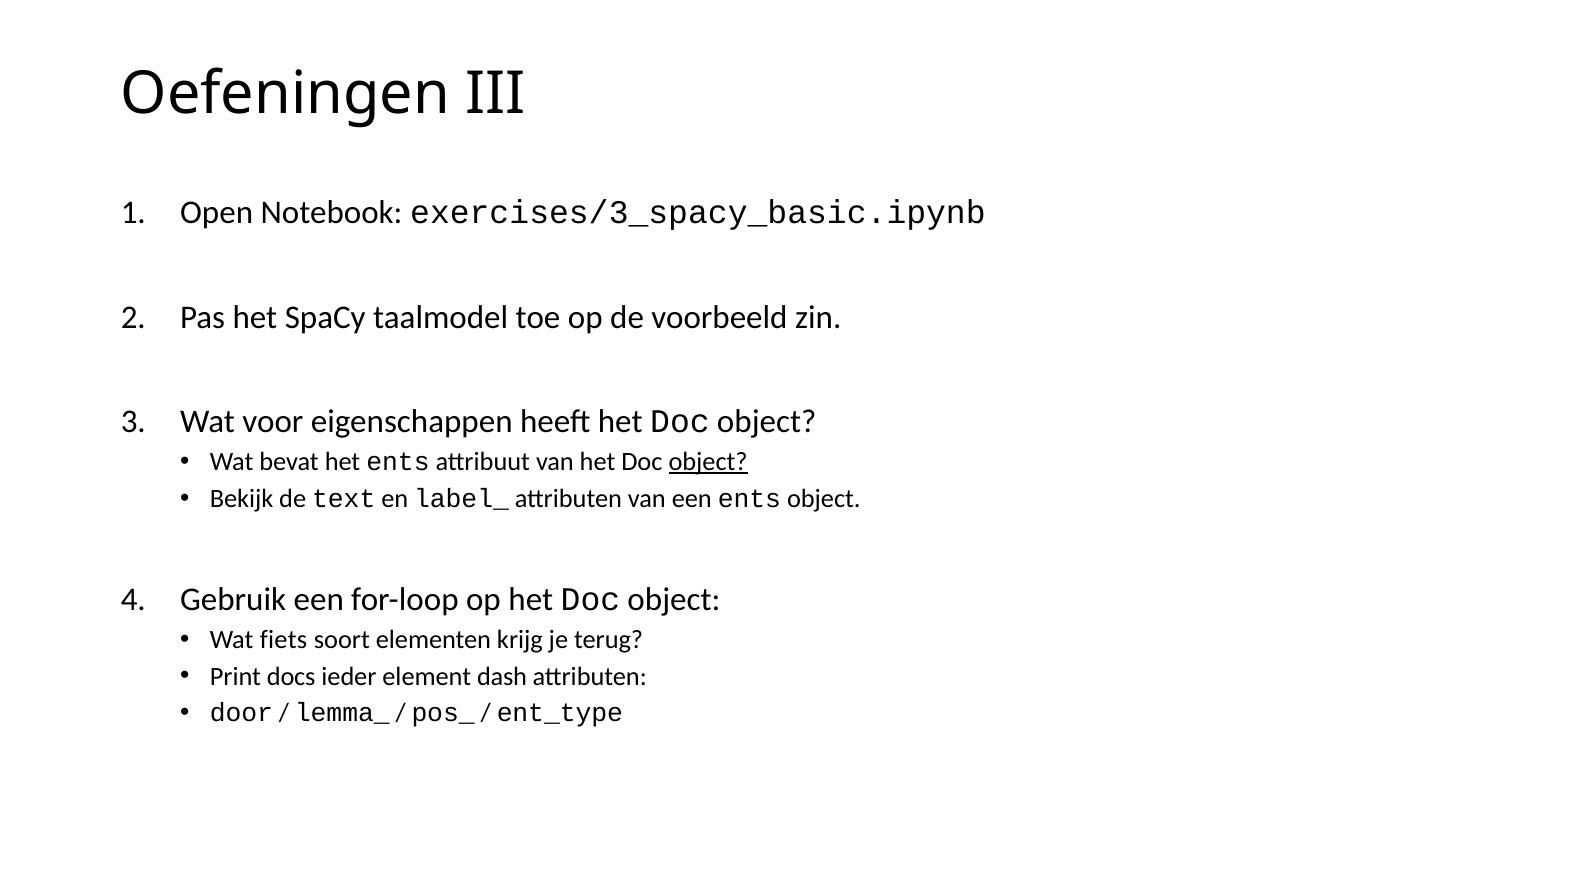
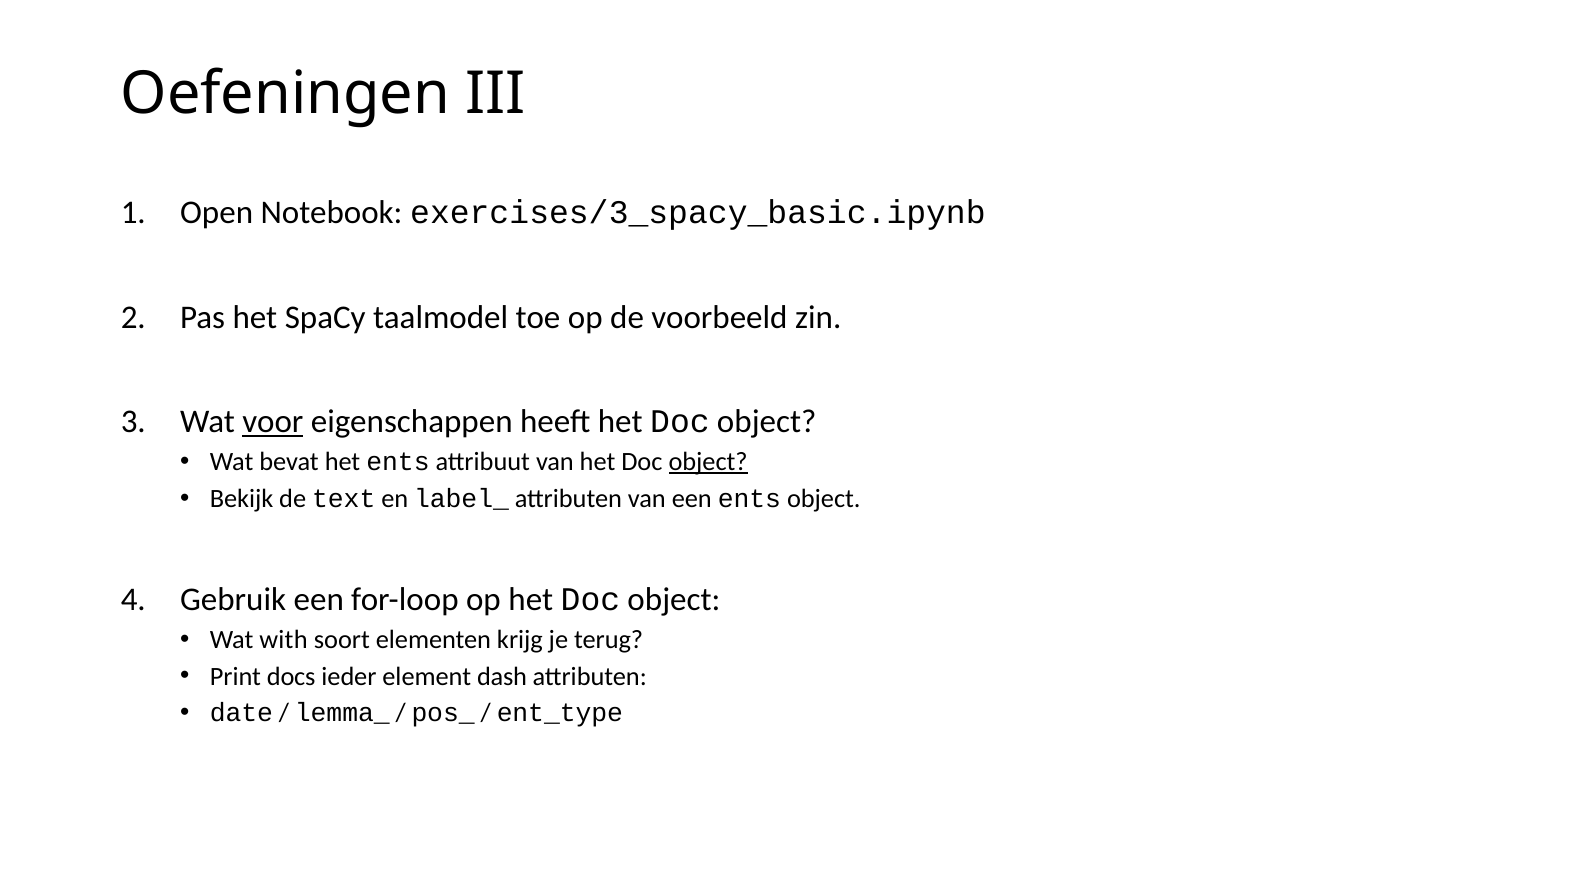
voor underline: none -> present
fiets: fiets -> with
door: door -> date
